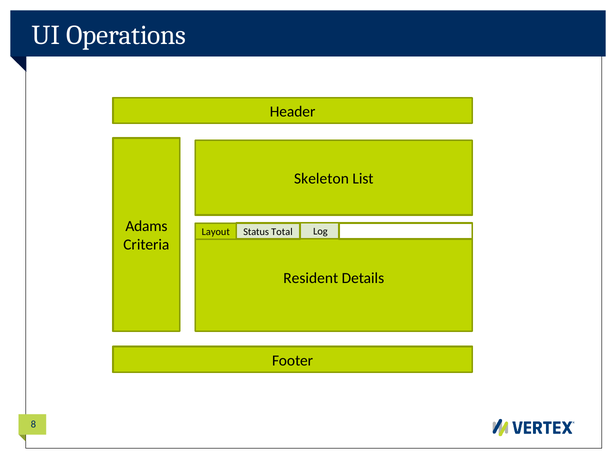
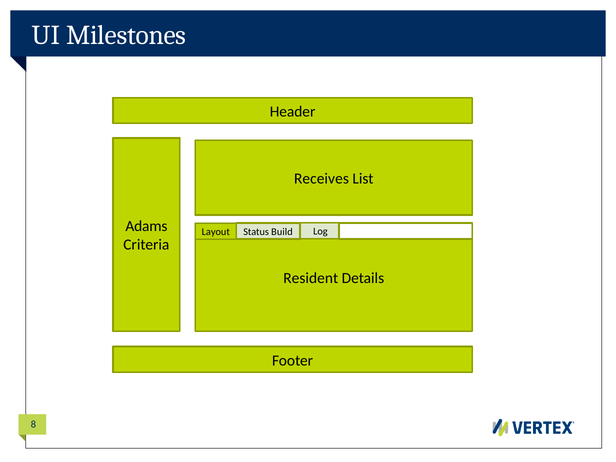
Operations: Operations -> Milestones
Skeleton: Skeleton -> Receives
Total: Total -> Build
